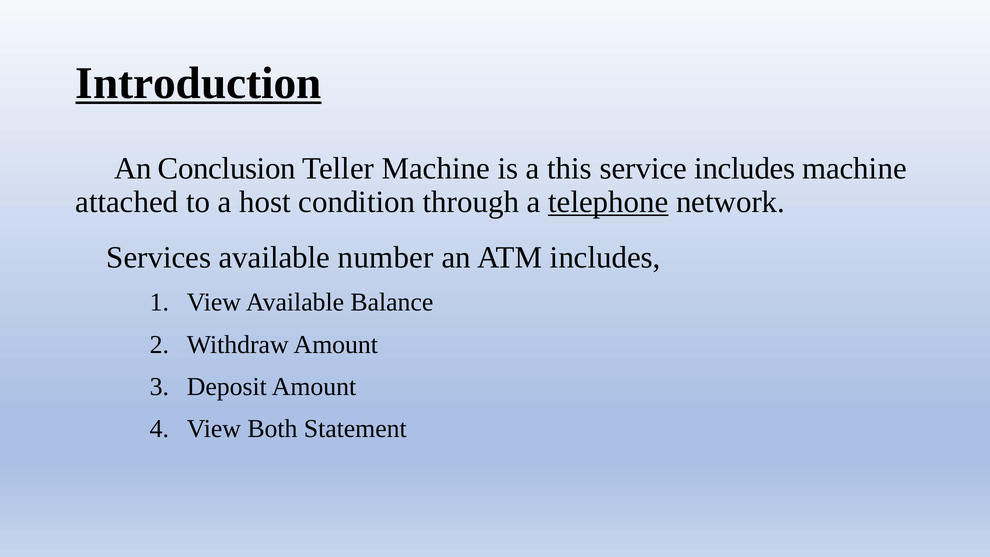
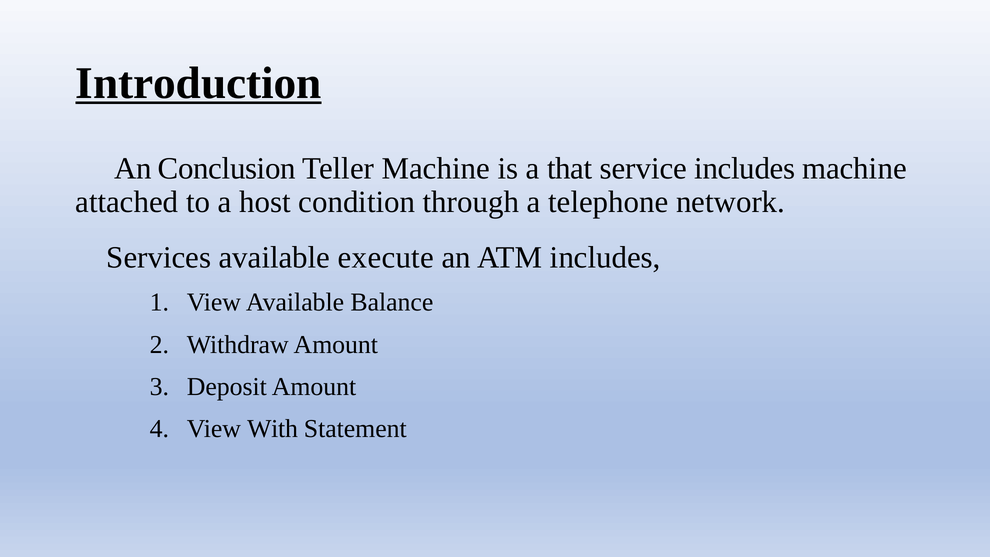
this: this -> that
telephone underline: present -> none
number: number -> execute
Both: Both -> With
